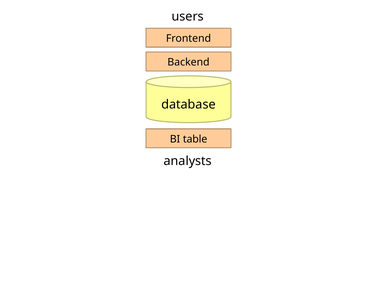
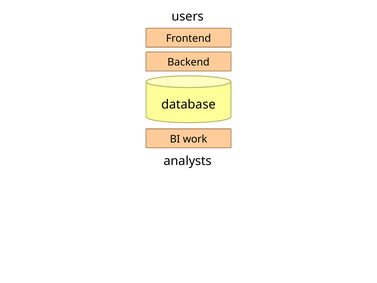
table: table -> work
